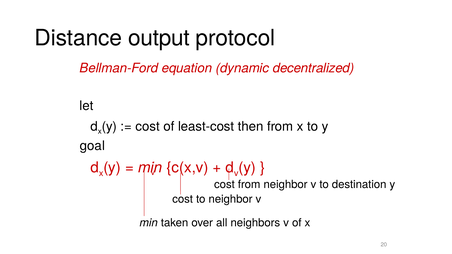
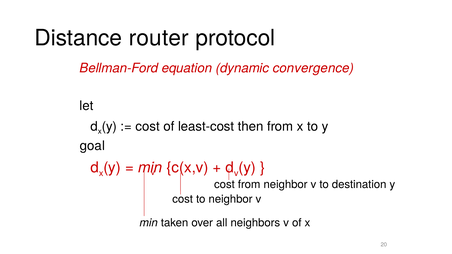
output: output -> router
decentralized: decentralized -> convergence
